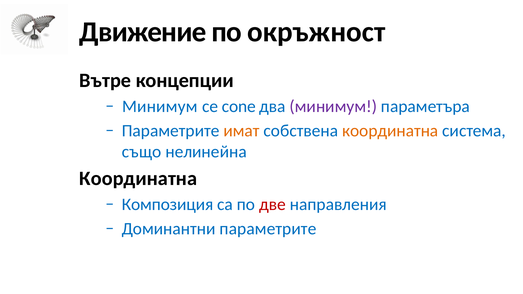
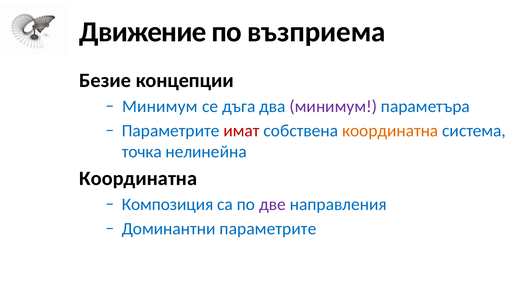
окръжност: окръжност -> възприема
Вътре: Вътре -> Безие
cone: cone -> дъга
имат colour: orange -> red
също: също -> точка
две colour: red -> purple
